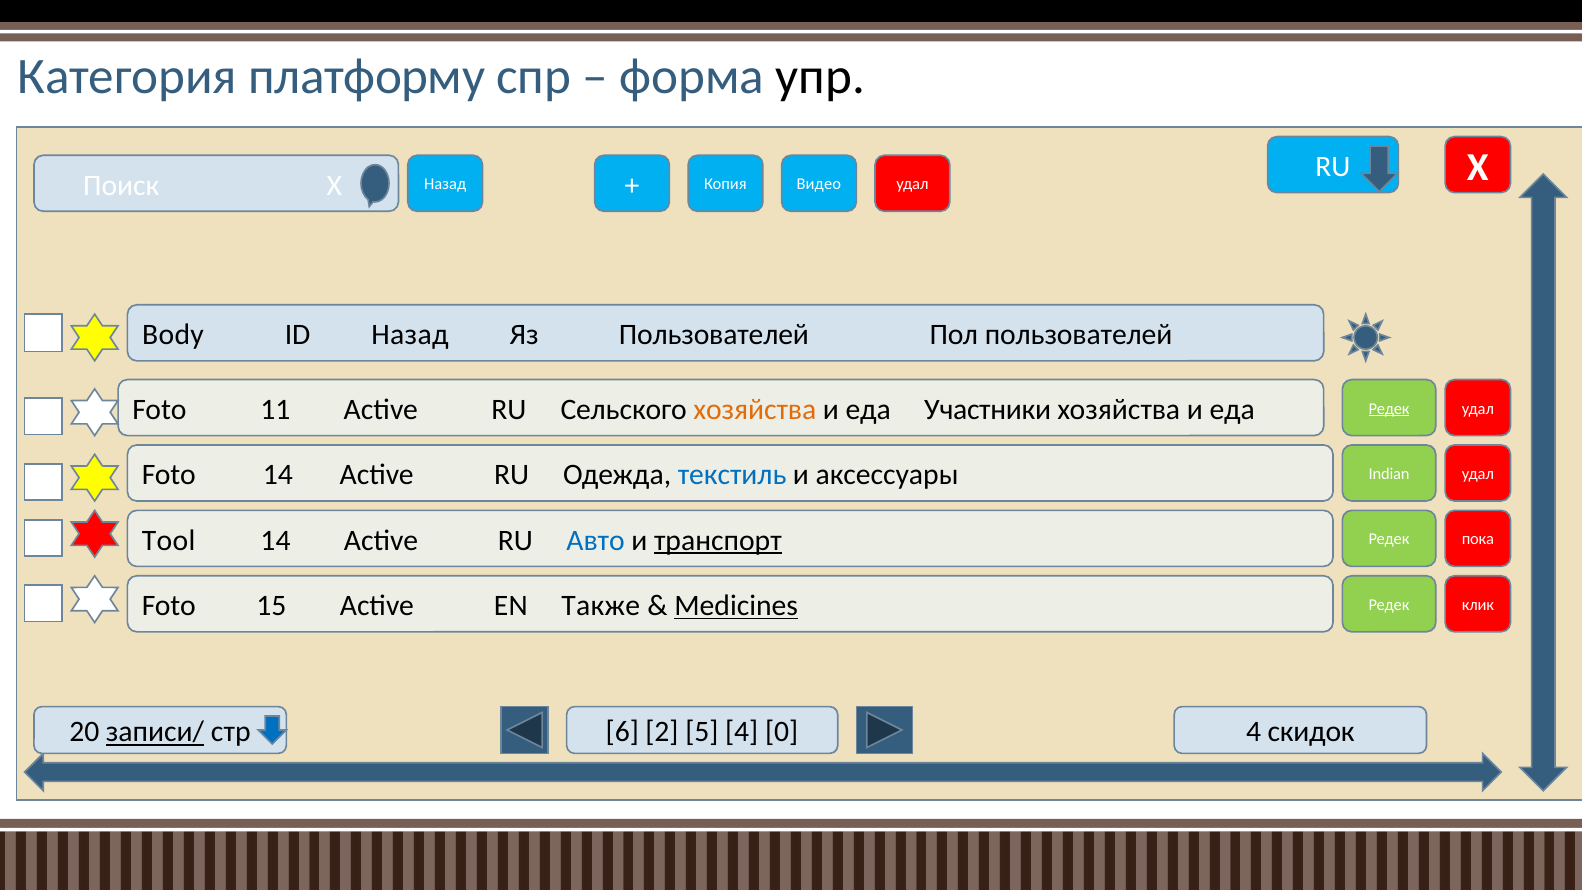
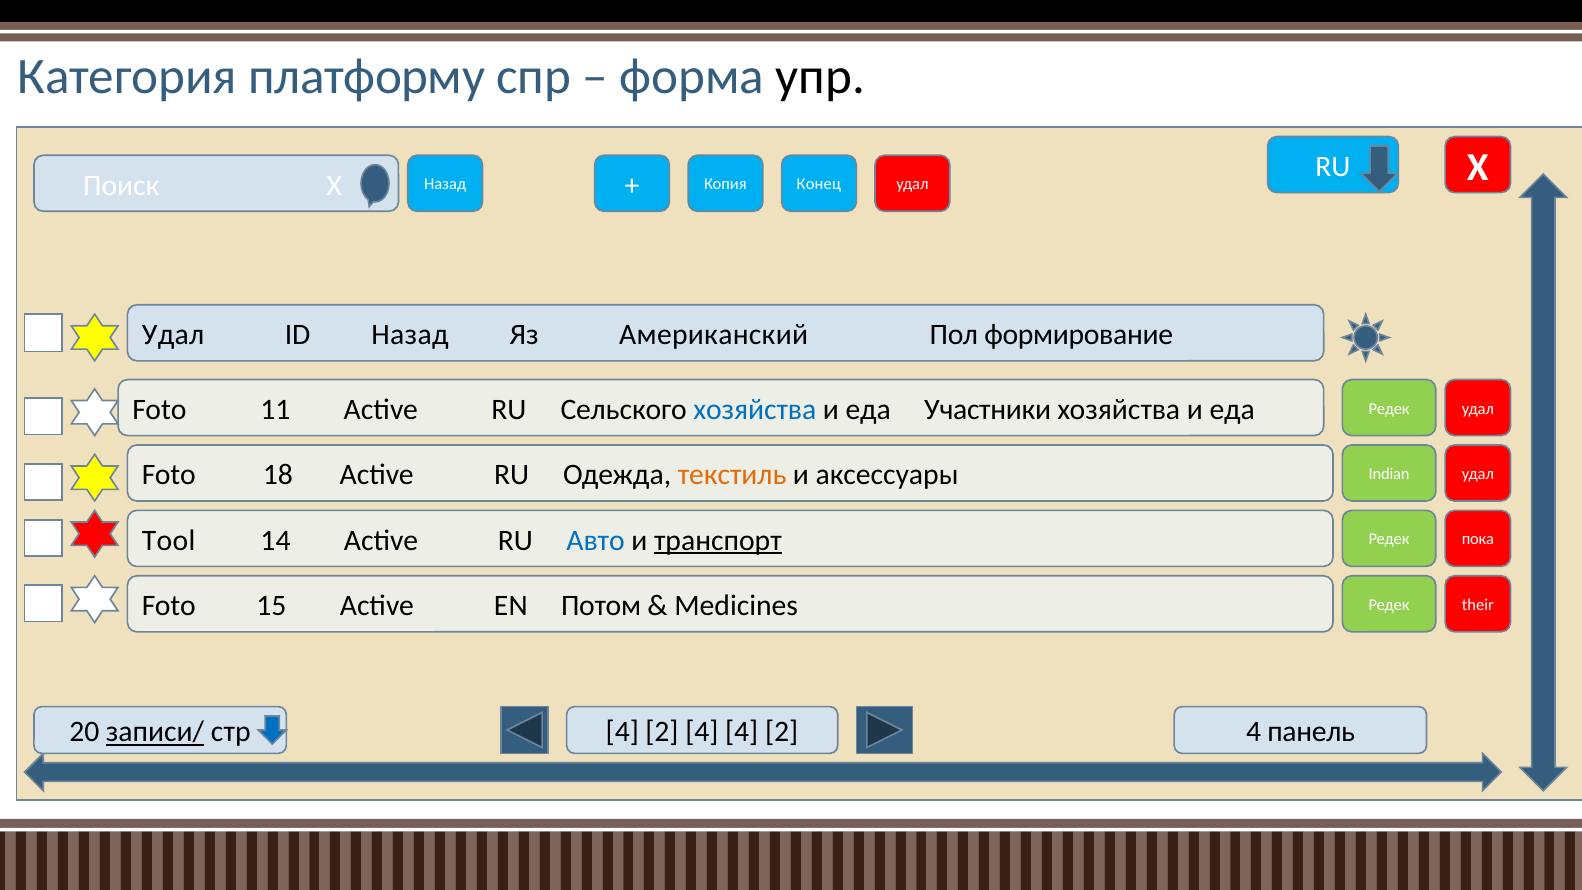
Видео: Видео -> Конец
Body at (173, 335): Body -> Удал
Яз Пользователей: Пользователей -> Американский
Пол пользователей: пользователей -> формирование
хозяйства at (755, 410) colour: orange -> blue
Редек at (1389, 409) underline: present -> none
Foto 14: 14 -> 18
текстиль colour: blue -> orange
Также: Также -> Потом
Medicines underline: present -> none
клик: клик -> their
стр 6: 6 -> 4
2 5: 5 -> 4
0 at (782, 732): 0 -> 2
скидок: скидок -> панель
